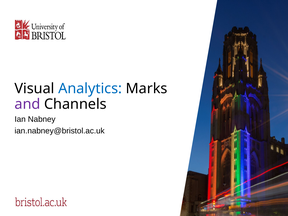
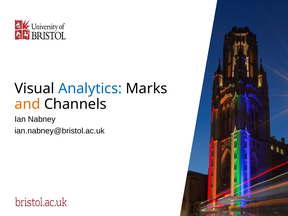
and colour: purple -> orange
